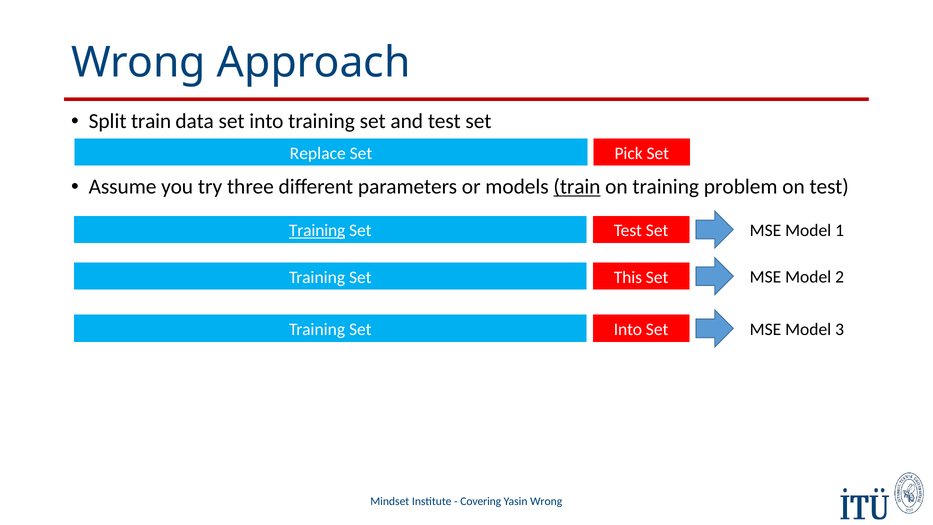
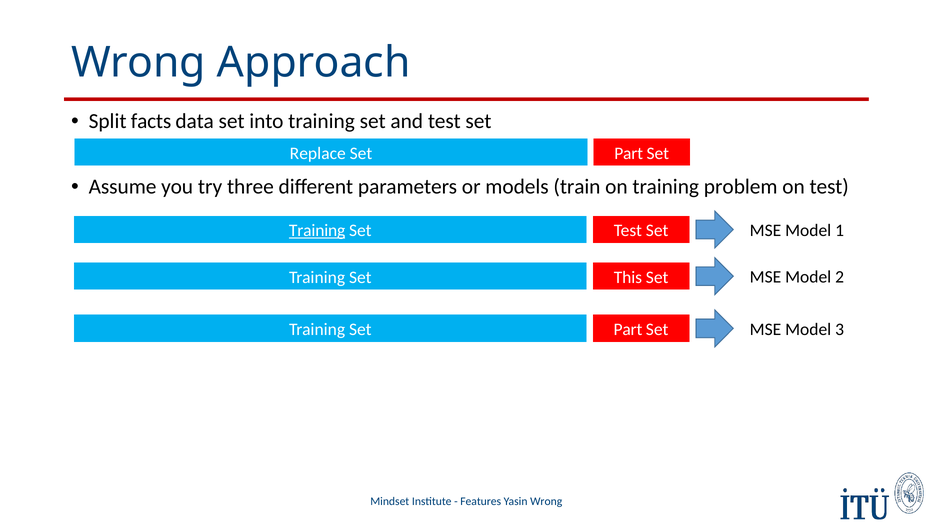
Split train: train -> facts
Pick at (629, 153): Pick -> Part
train at (577, 187) underline: present -> none
Into at (628, 329): Into -> Part
Covering: Covering -> Features
